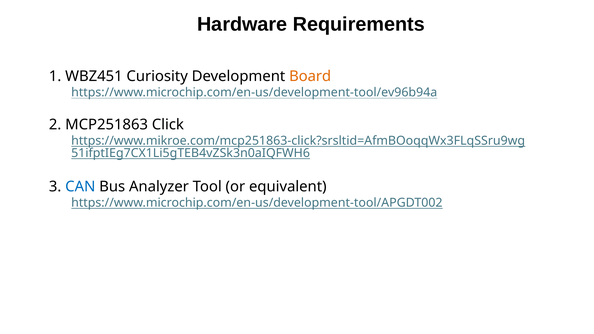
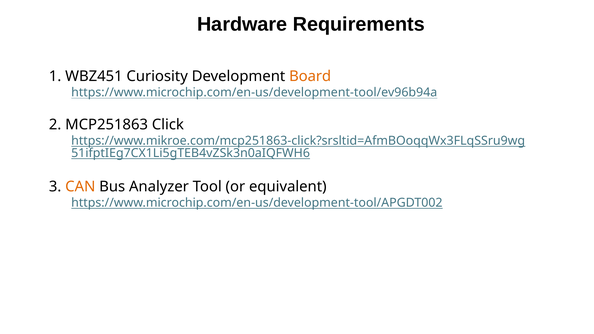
CAN colour: blue -> orange
